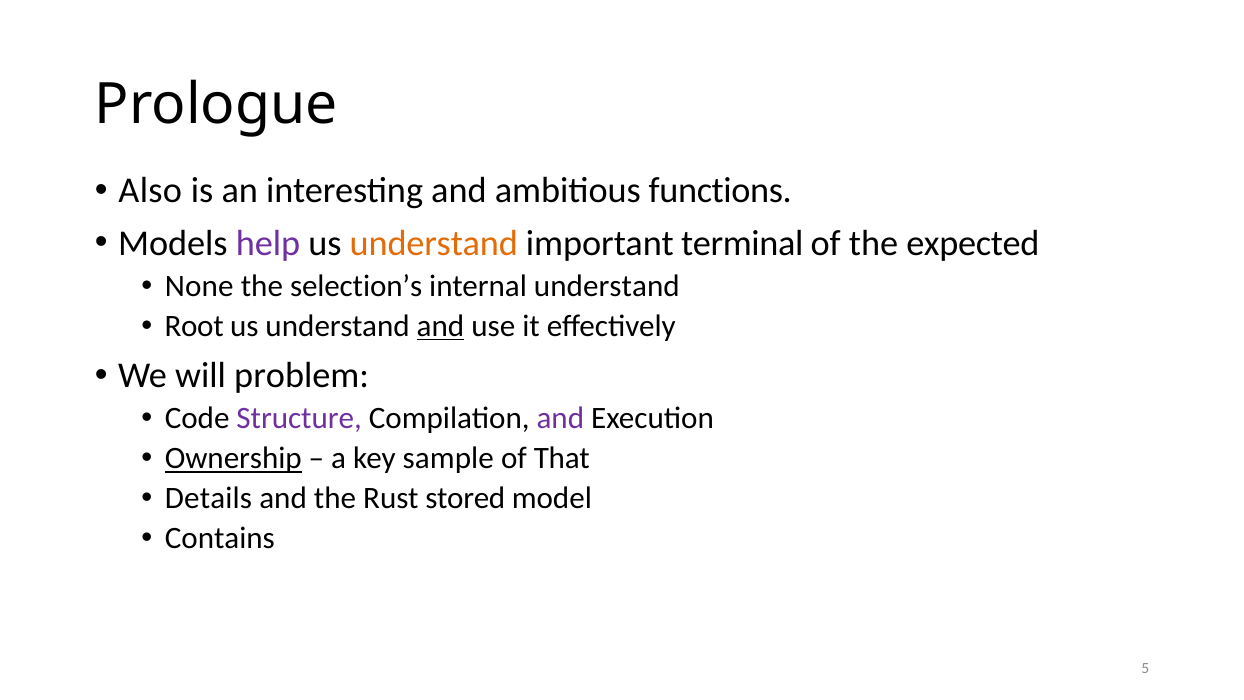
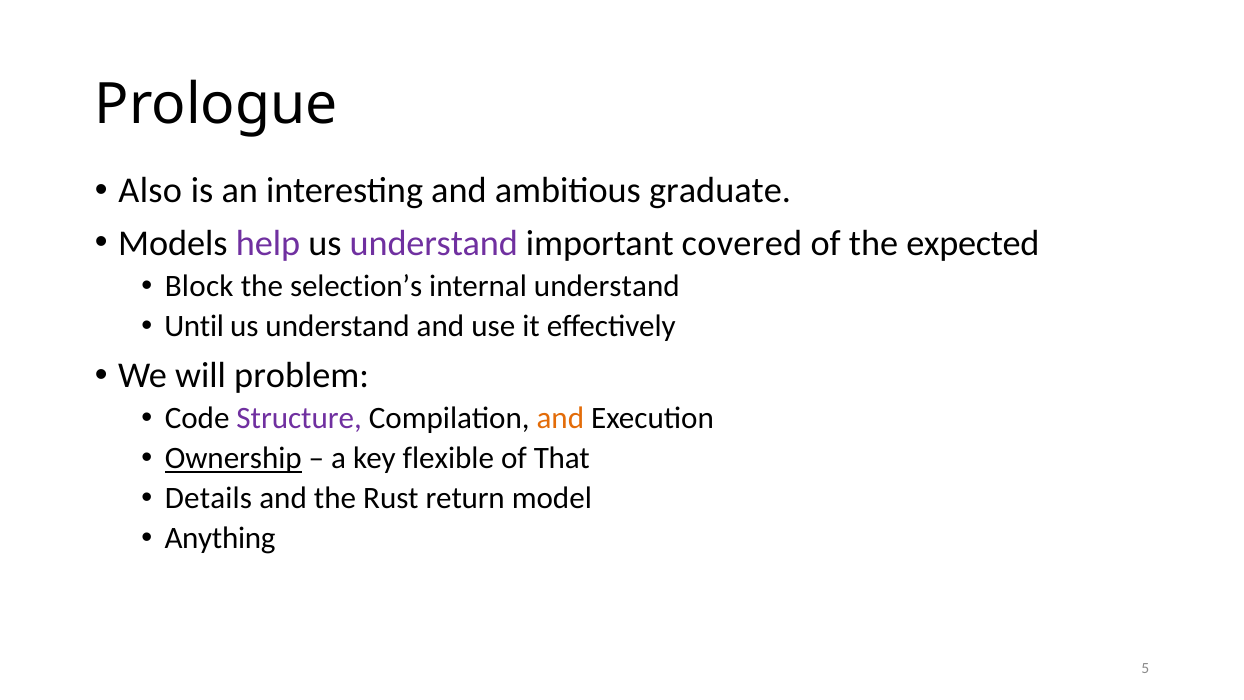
functions: functions -> graduate
understand at (434, 243) colour: orange -> purple
terminal: terminal -> covered
None: None -> Block
Root: Root -> Until
and at (441, 326) underline: present -> none
and at (560, 418) colour: purple -> orange
sample: sample -> flexible
stored: stored -> return
Contains: Contains -> Anything
